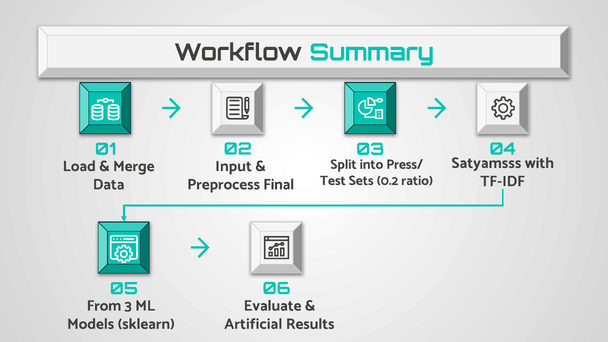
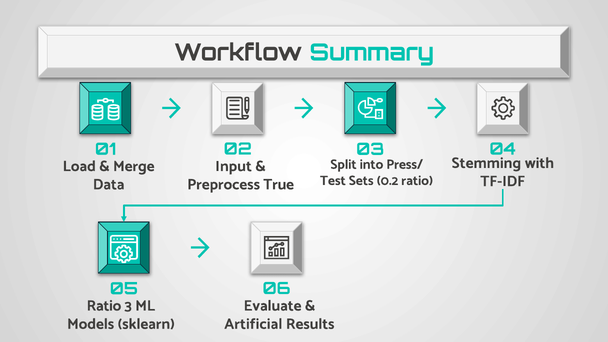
Satyamsss: Satyamsss -> Stemming
Final: Final -> True
From at (104, 306): From -> Ratio
